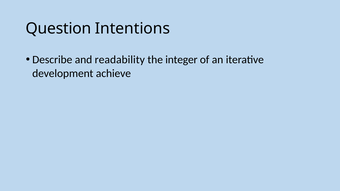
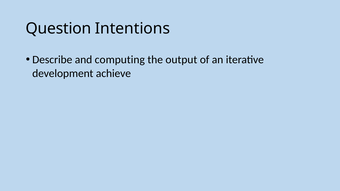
readability: readability -> computing
integer: integer -> output
